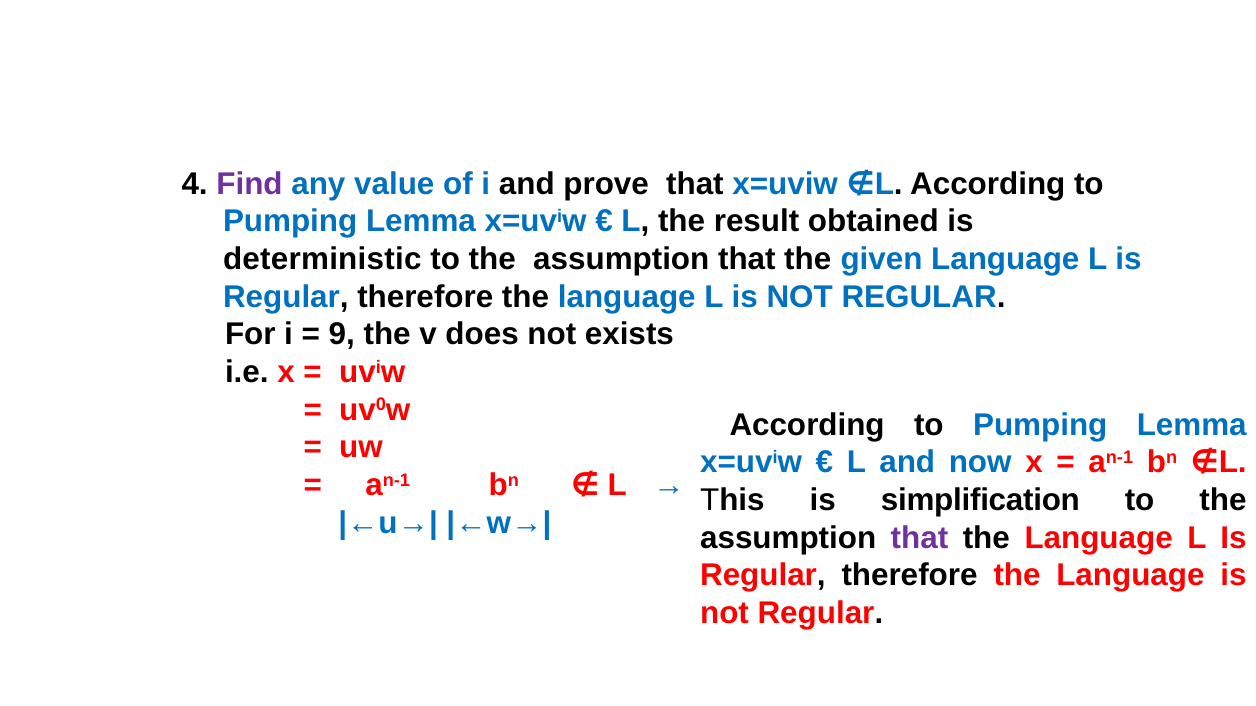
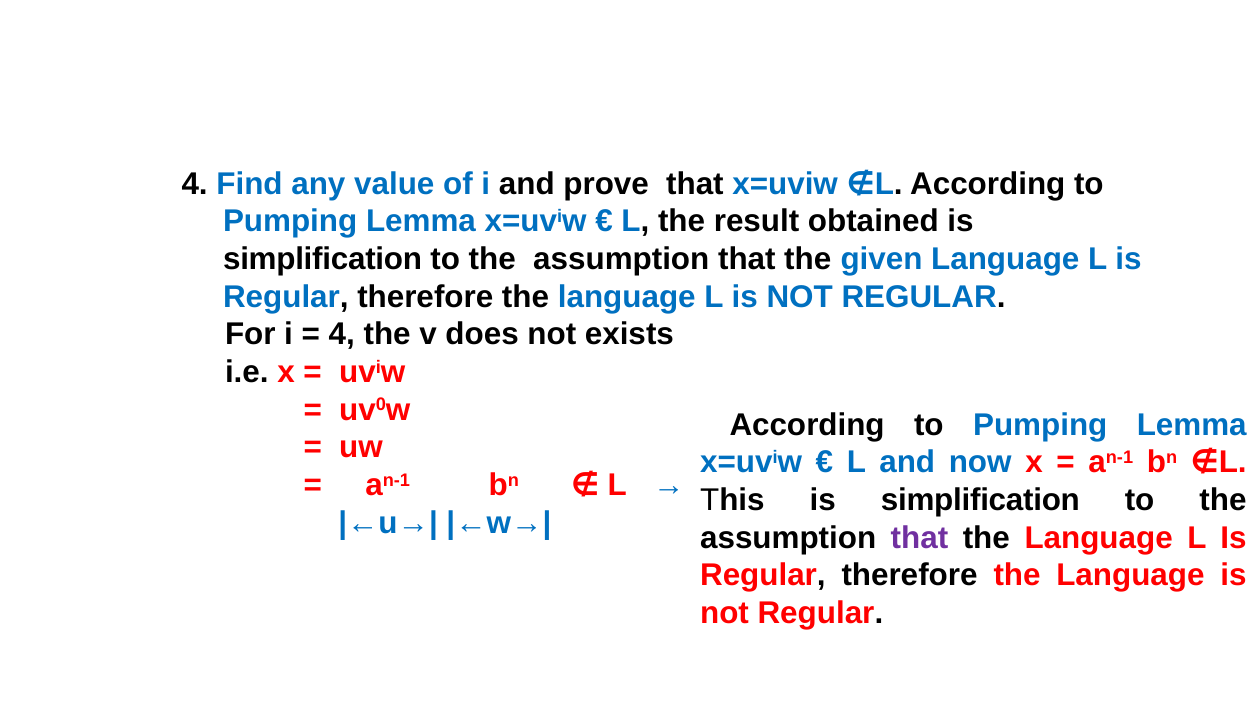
Find colour: purple -> blue
deterministic at (322, 259): deterministic -> simplification
9 at (342, 335): 9 -> 4
